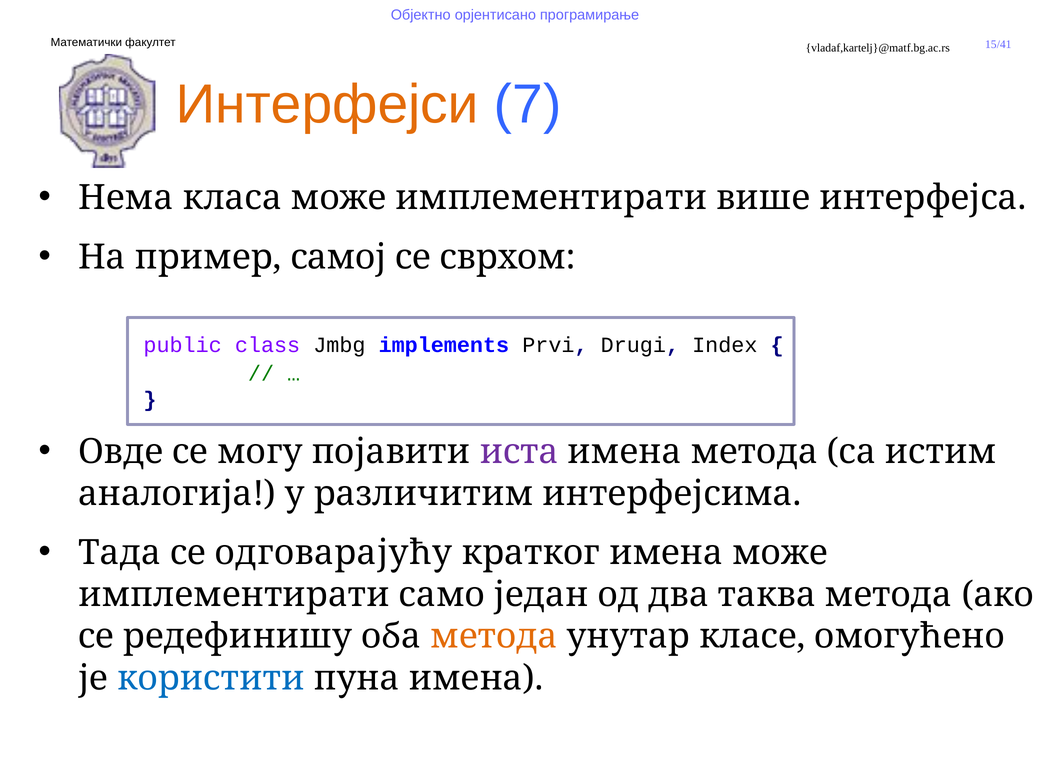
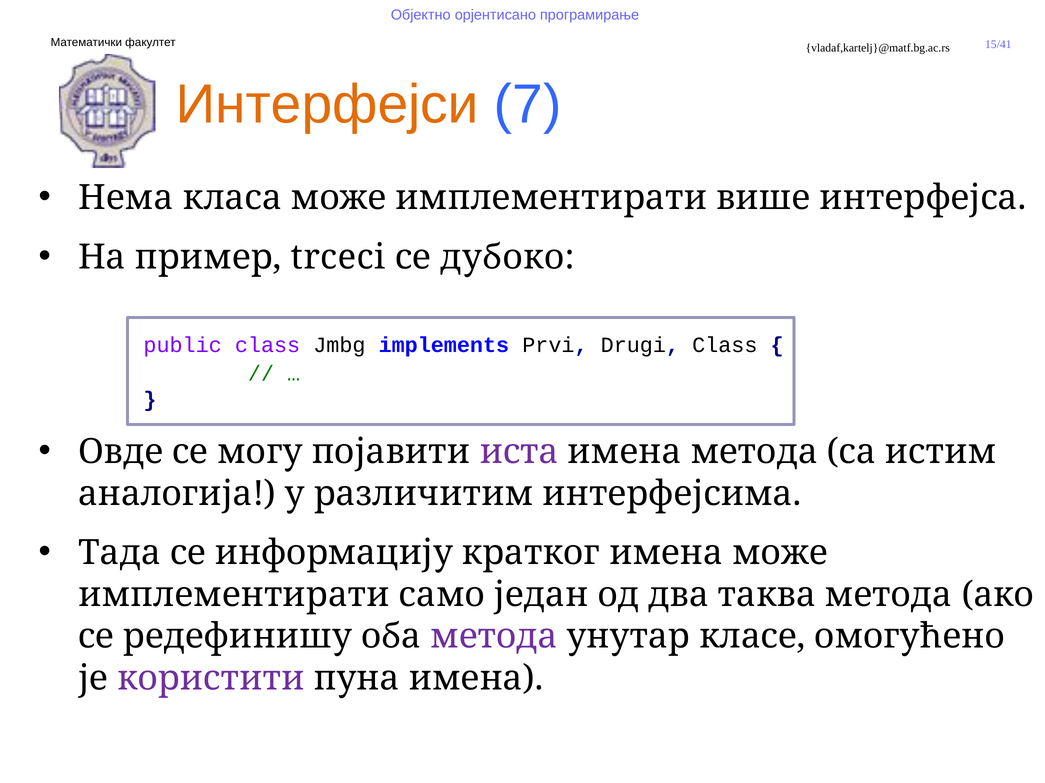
самој: самој -> trceci
сврхом: сврхом -> дубоко
Drugi Index: Index -> Class
одговарајућу: одговарајућу -> информацију
метода at (494, 637) colour: orange -> purple
користити colour: blue -> purple
